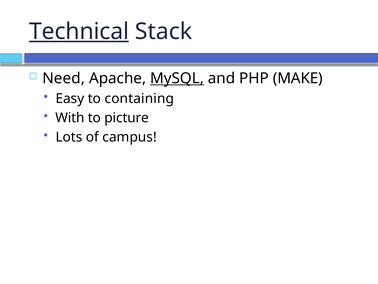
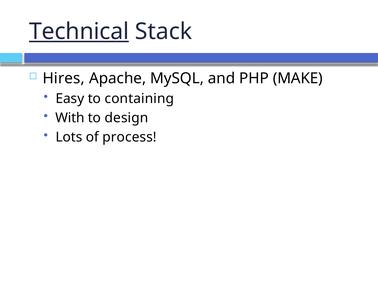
Need: Need -> Hires
MySQL underline: present -> none
picture: picture -> design
campus: campus -> process
